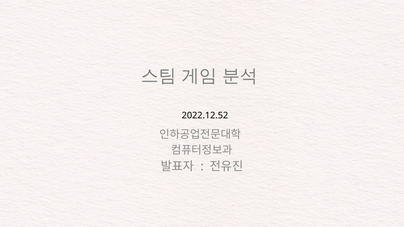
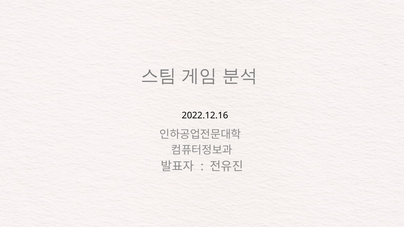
2022.12.52: 2022.12.52 -> 2022.12.16
